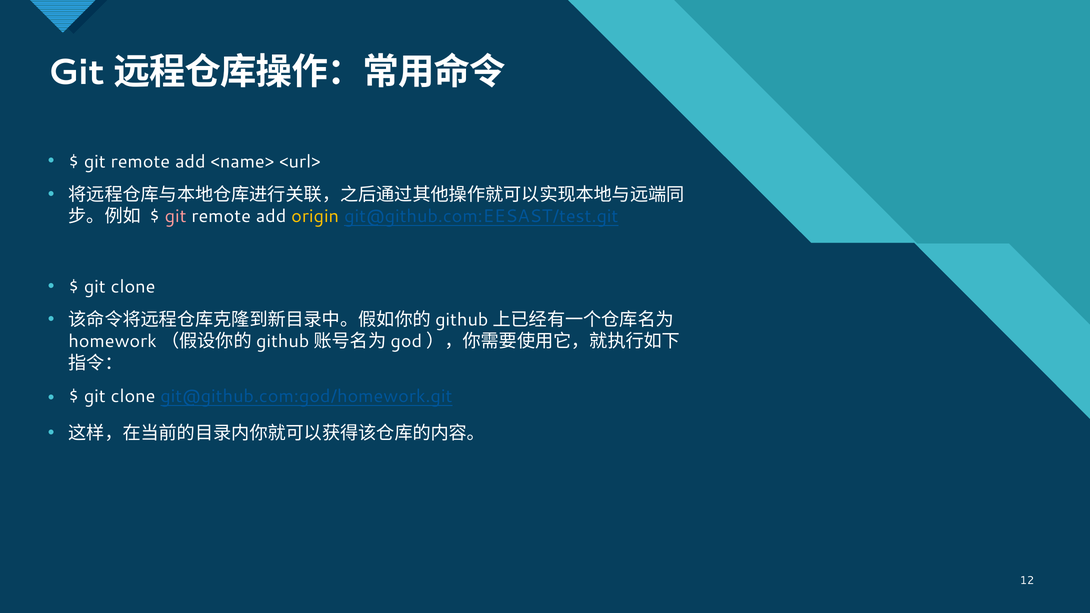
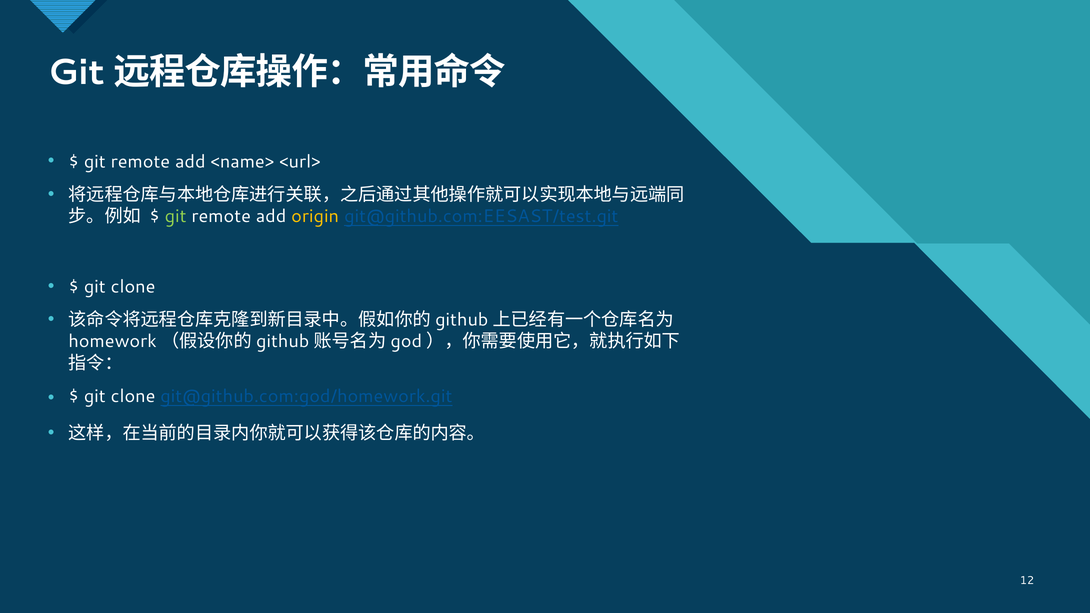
git at (176, 217) colour: pink -> light green
